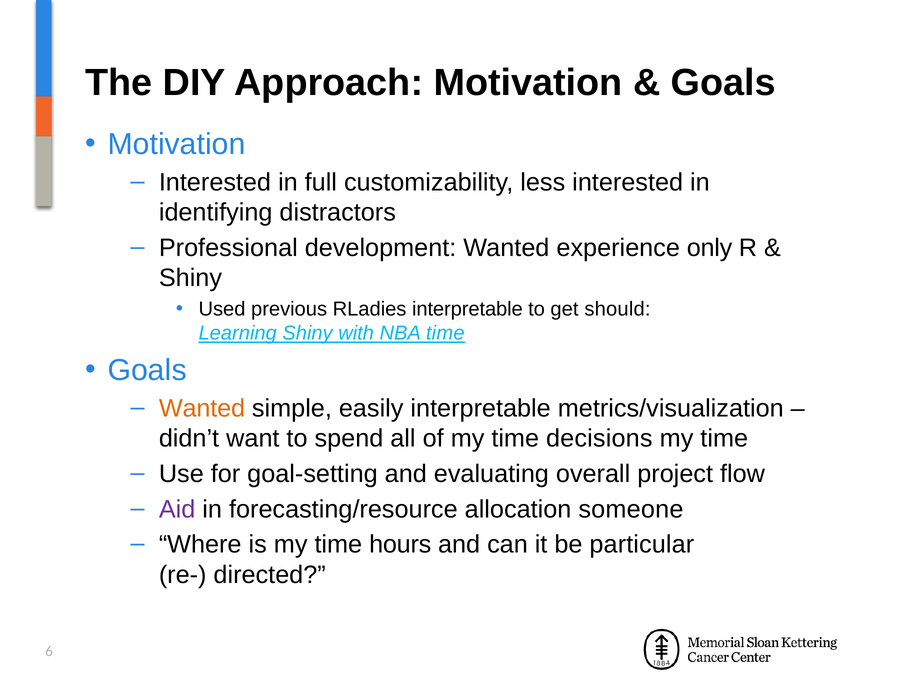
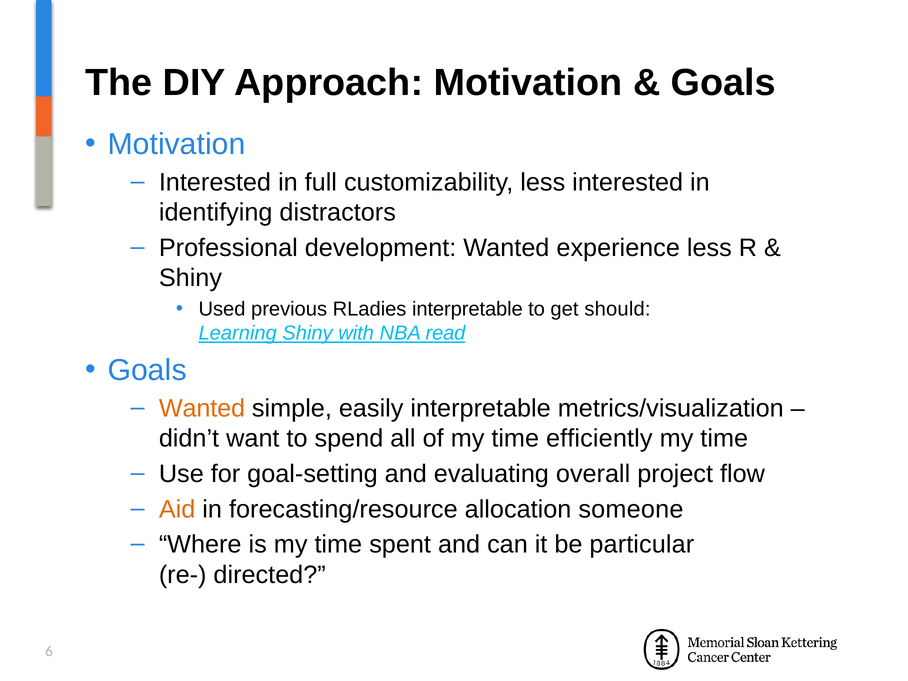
experience only: only -> less
NBA time: time -> read
decisions: decisions -> efficiently
Aid colour: purple -> orange
hours: hours -> spent
